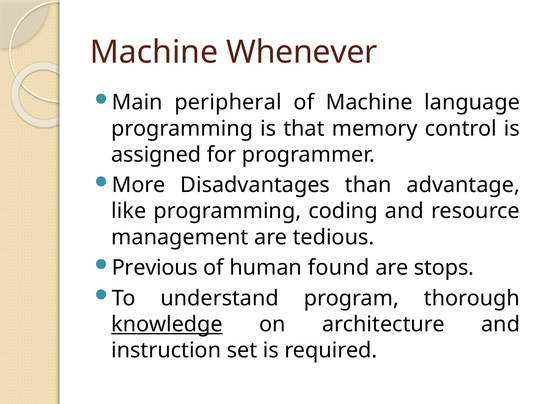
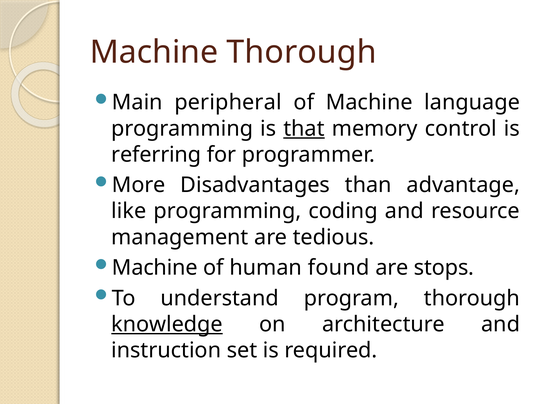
Machine Whenever: Whenever -> Thorough
that underline: none -> present
assigned: assigned -> referring
Previous at (155, 267): Previous -> Machine
